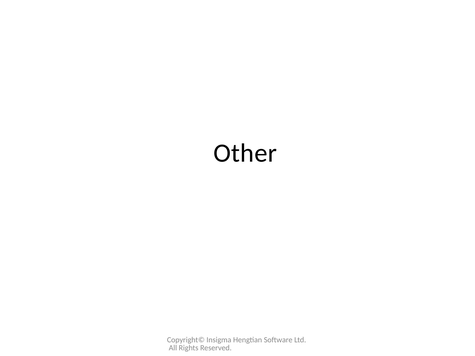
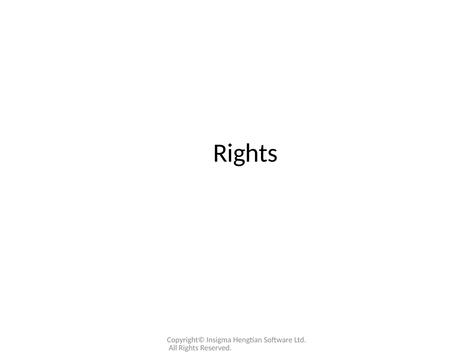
Other at (245, 153): Other -> Rights
